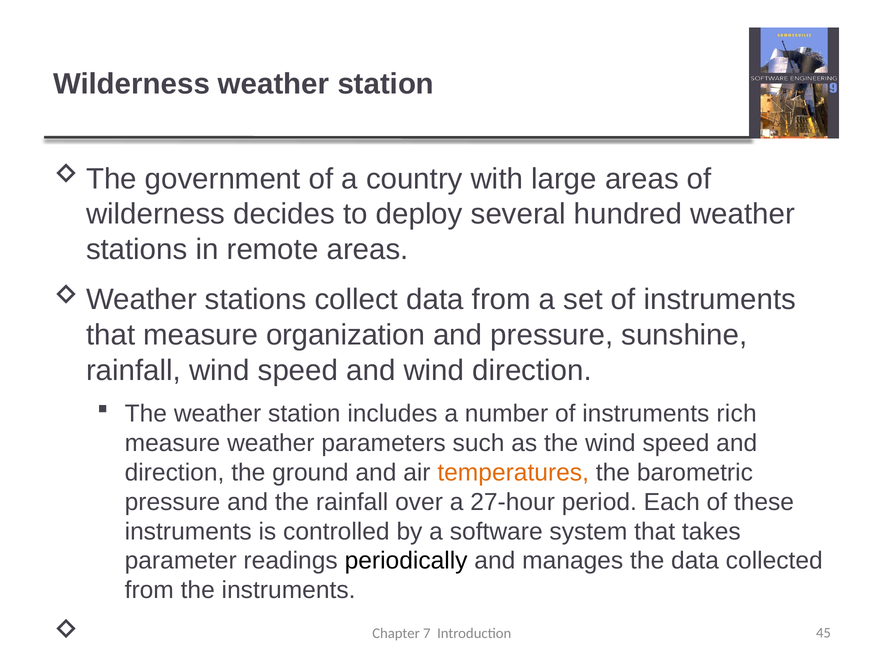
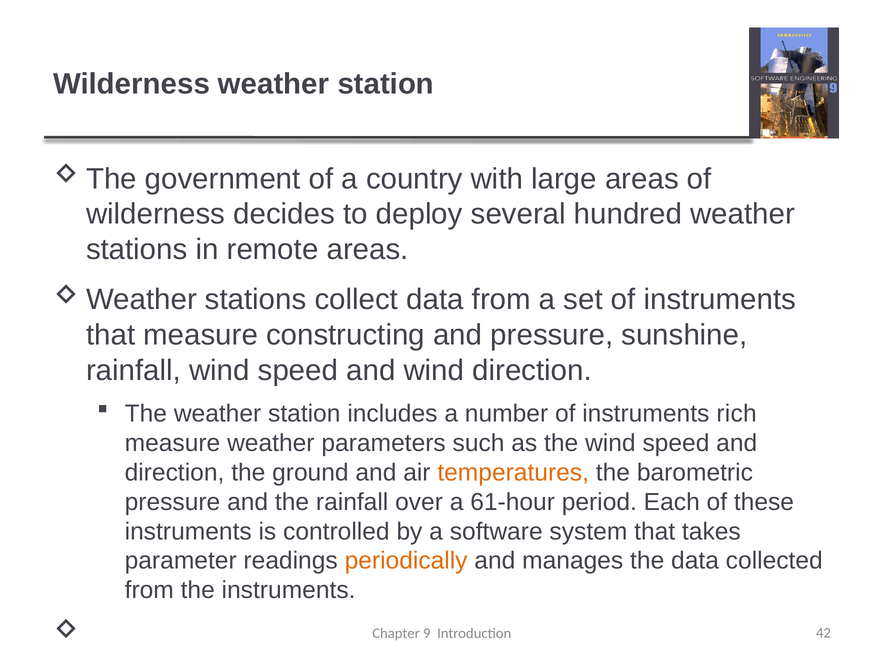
organization: organization -> constructing
27-hour: 27-hour -> 61-hour
periodically colour: black -> orange
7: 7 -> 9
45: 45 -> 42
